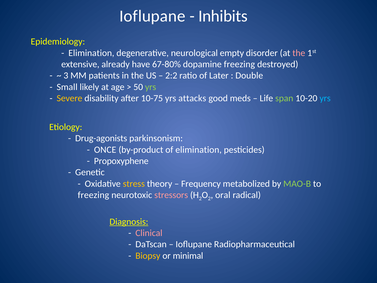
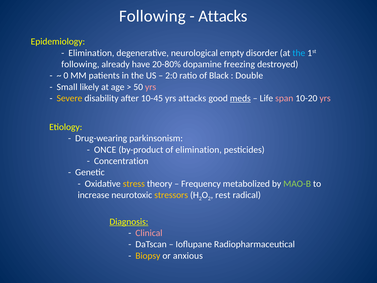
Ioflupane at (152, 16): Ioflupane -> Following
Inhibits at (223, 16): Inhibits -> Attacks
the at (299, 53) colour: pink -> light blue
extensive at (80, 64): extensive -> following
67-80%: 67-80% -> 20-80%
3: 3 -> 0
2:2: 2:2 -> 2:0
Later: Later -> Black
yrs at (151, 87) colour: light green -> pink
10-75: 10-75 -> 10-45
meds underline: none -> present
span colour: light green -> pink
yrs at (325, 98) colour: light blue -> pink
Drug-agonists: Drug-agonists -> Drug-wearing
Propoxyphene: Propoxyphene -> Concentration
freezing at (93, 195): freezing -> increase
stressors colour: pink -> yellow
oral: oral -> rest
minimal: minimal -> anxious
